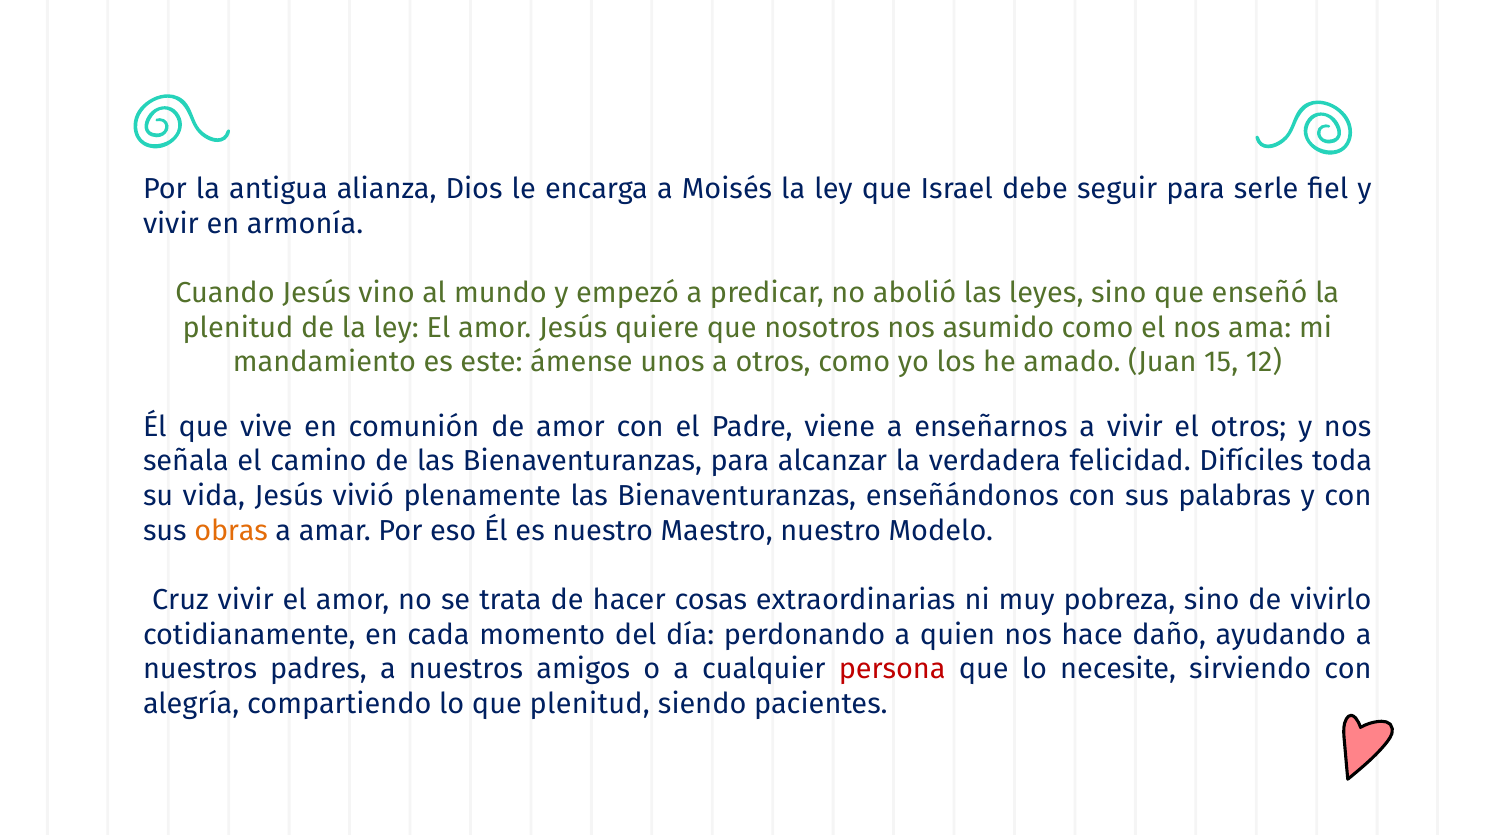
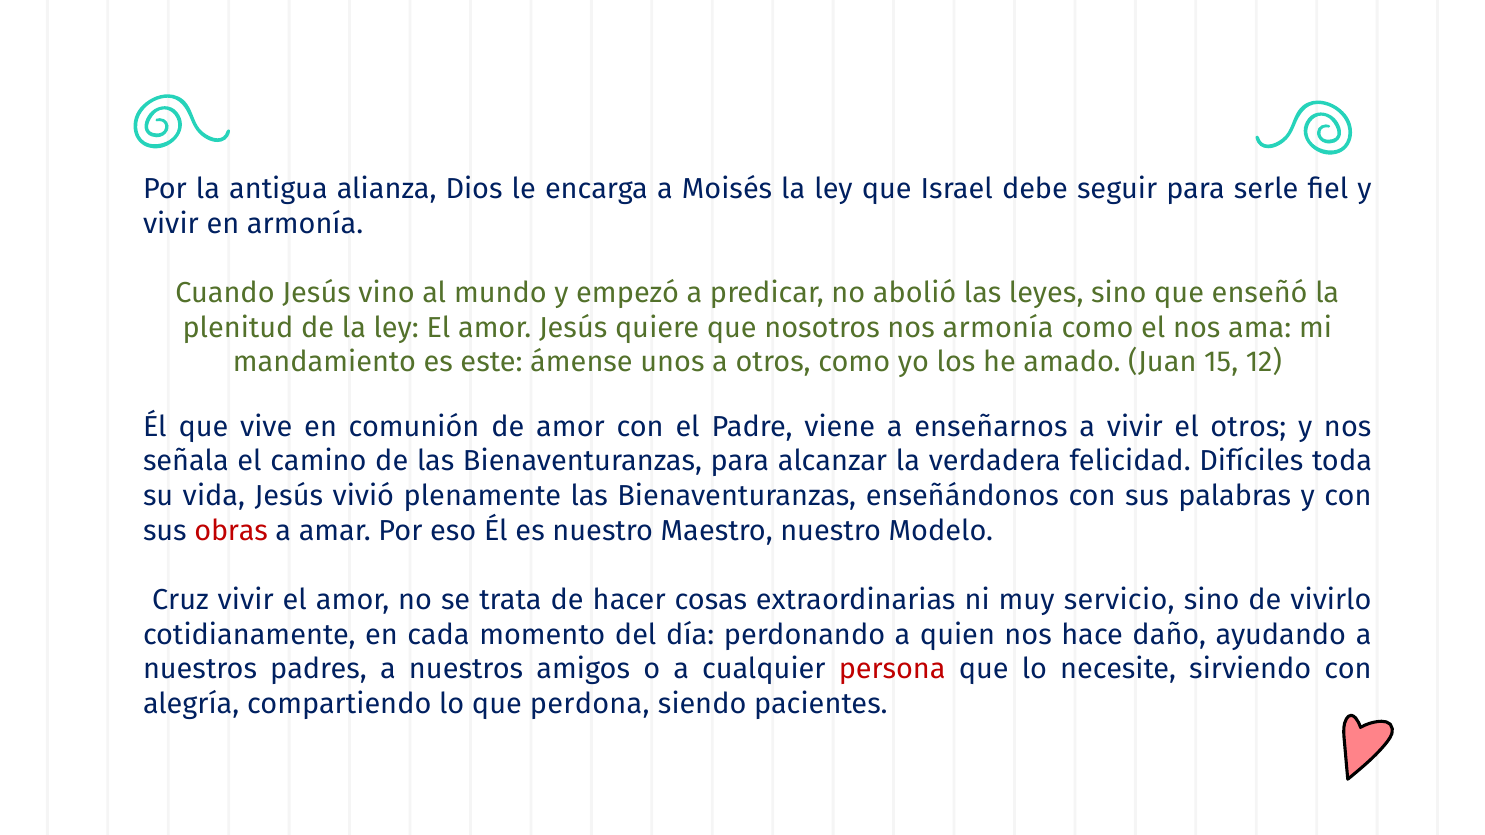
nos asumido: asumido -> armonía
obras colour: orange -> red
pobreza: pobreza -> servicio
que plenitud: plenitud -> perdona
